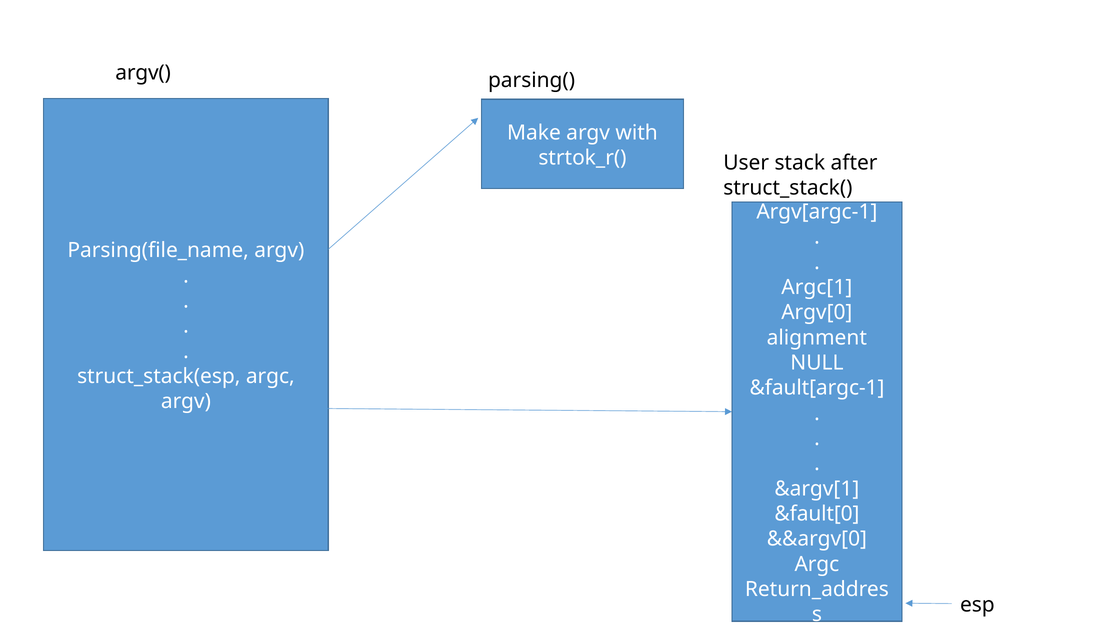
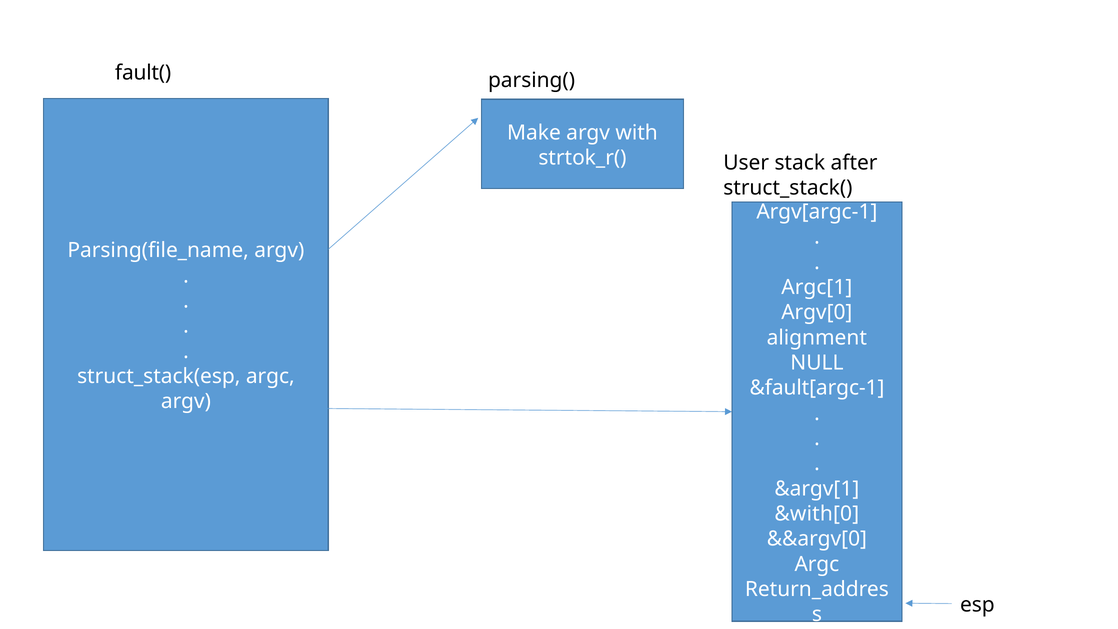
argv(: argv( -> fault(
&fault[0: &fault[0 -> &with[0
